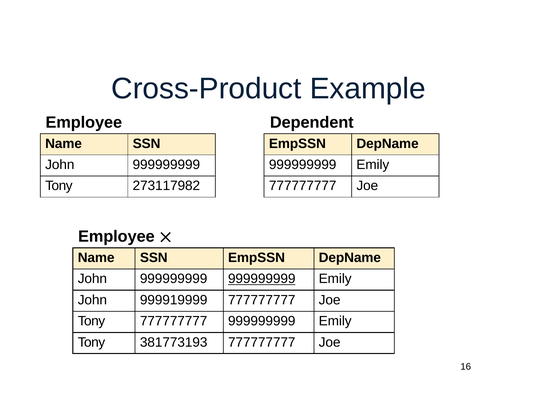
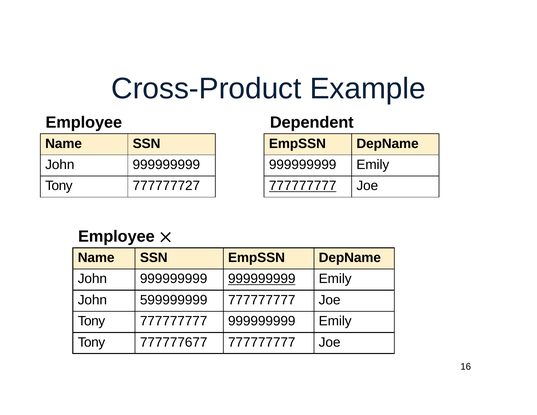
273117982: 273117982 -> 777777727
777777777 at (303, 186) underline: none -> present
999919999: 999919999 -> 599999999
381773193: 381773193 -> 777777677
